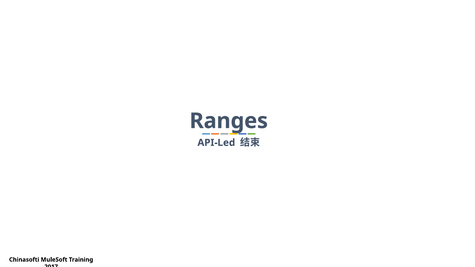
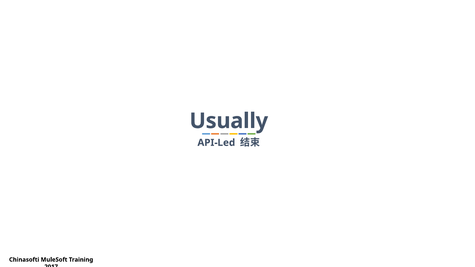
Ranges: Ranges -> Usually
